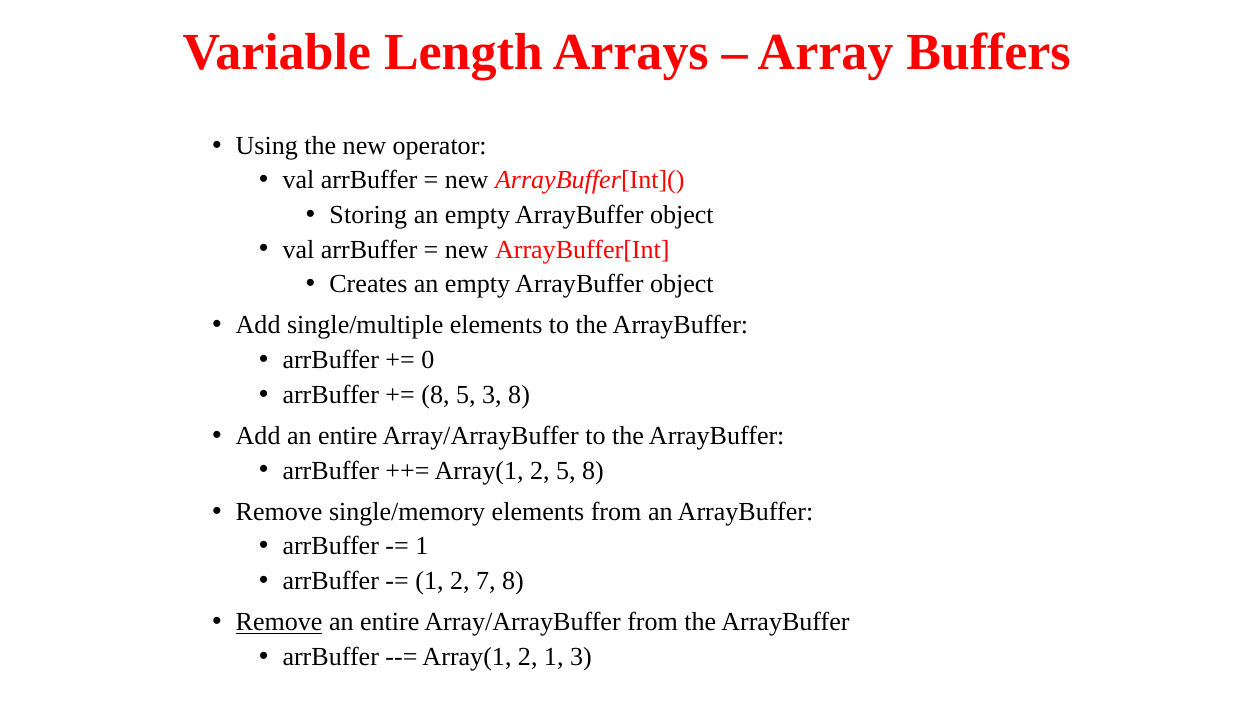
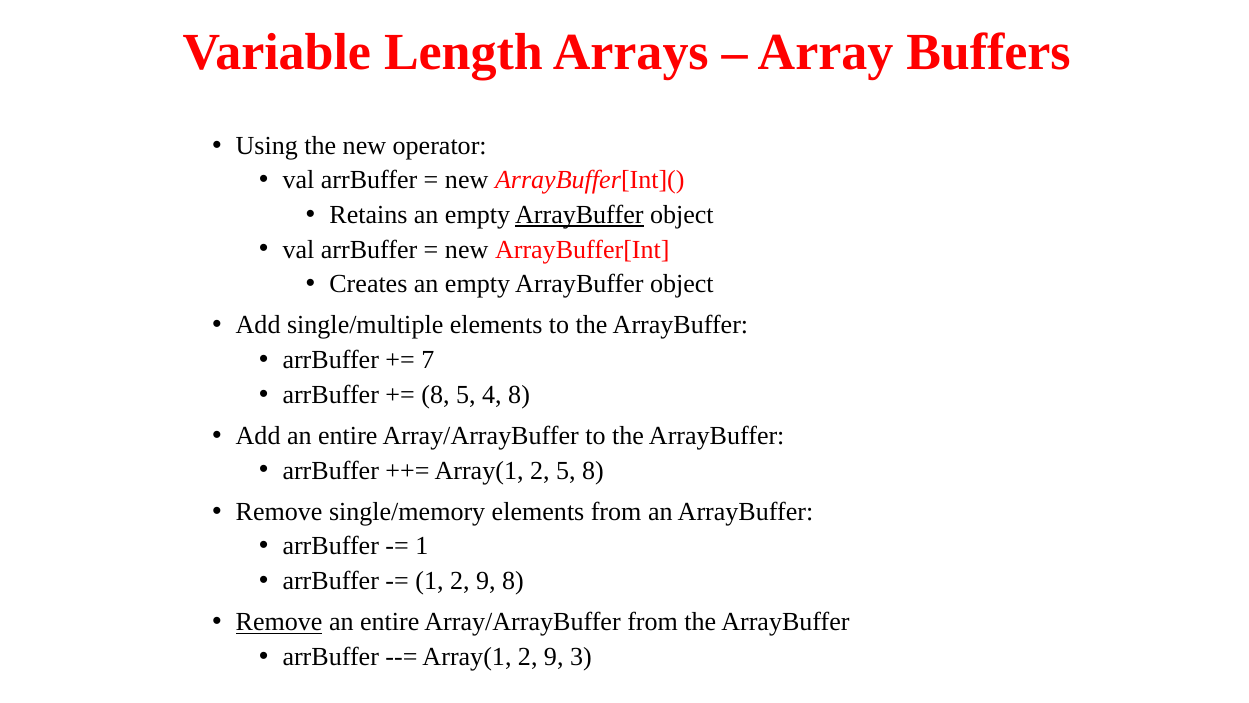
Storing: Storing -> Retains
ArrayBuffer at (579, 215) underline: none -> present
0: 0 -> 7
5 3: 3 -> 4
1 2 7: 7 -> 9
Array(1 2 1: 1 -> 9
